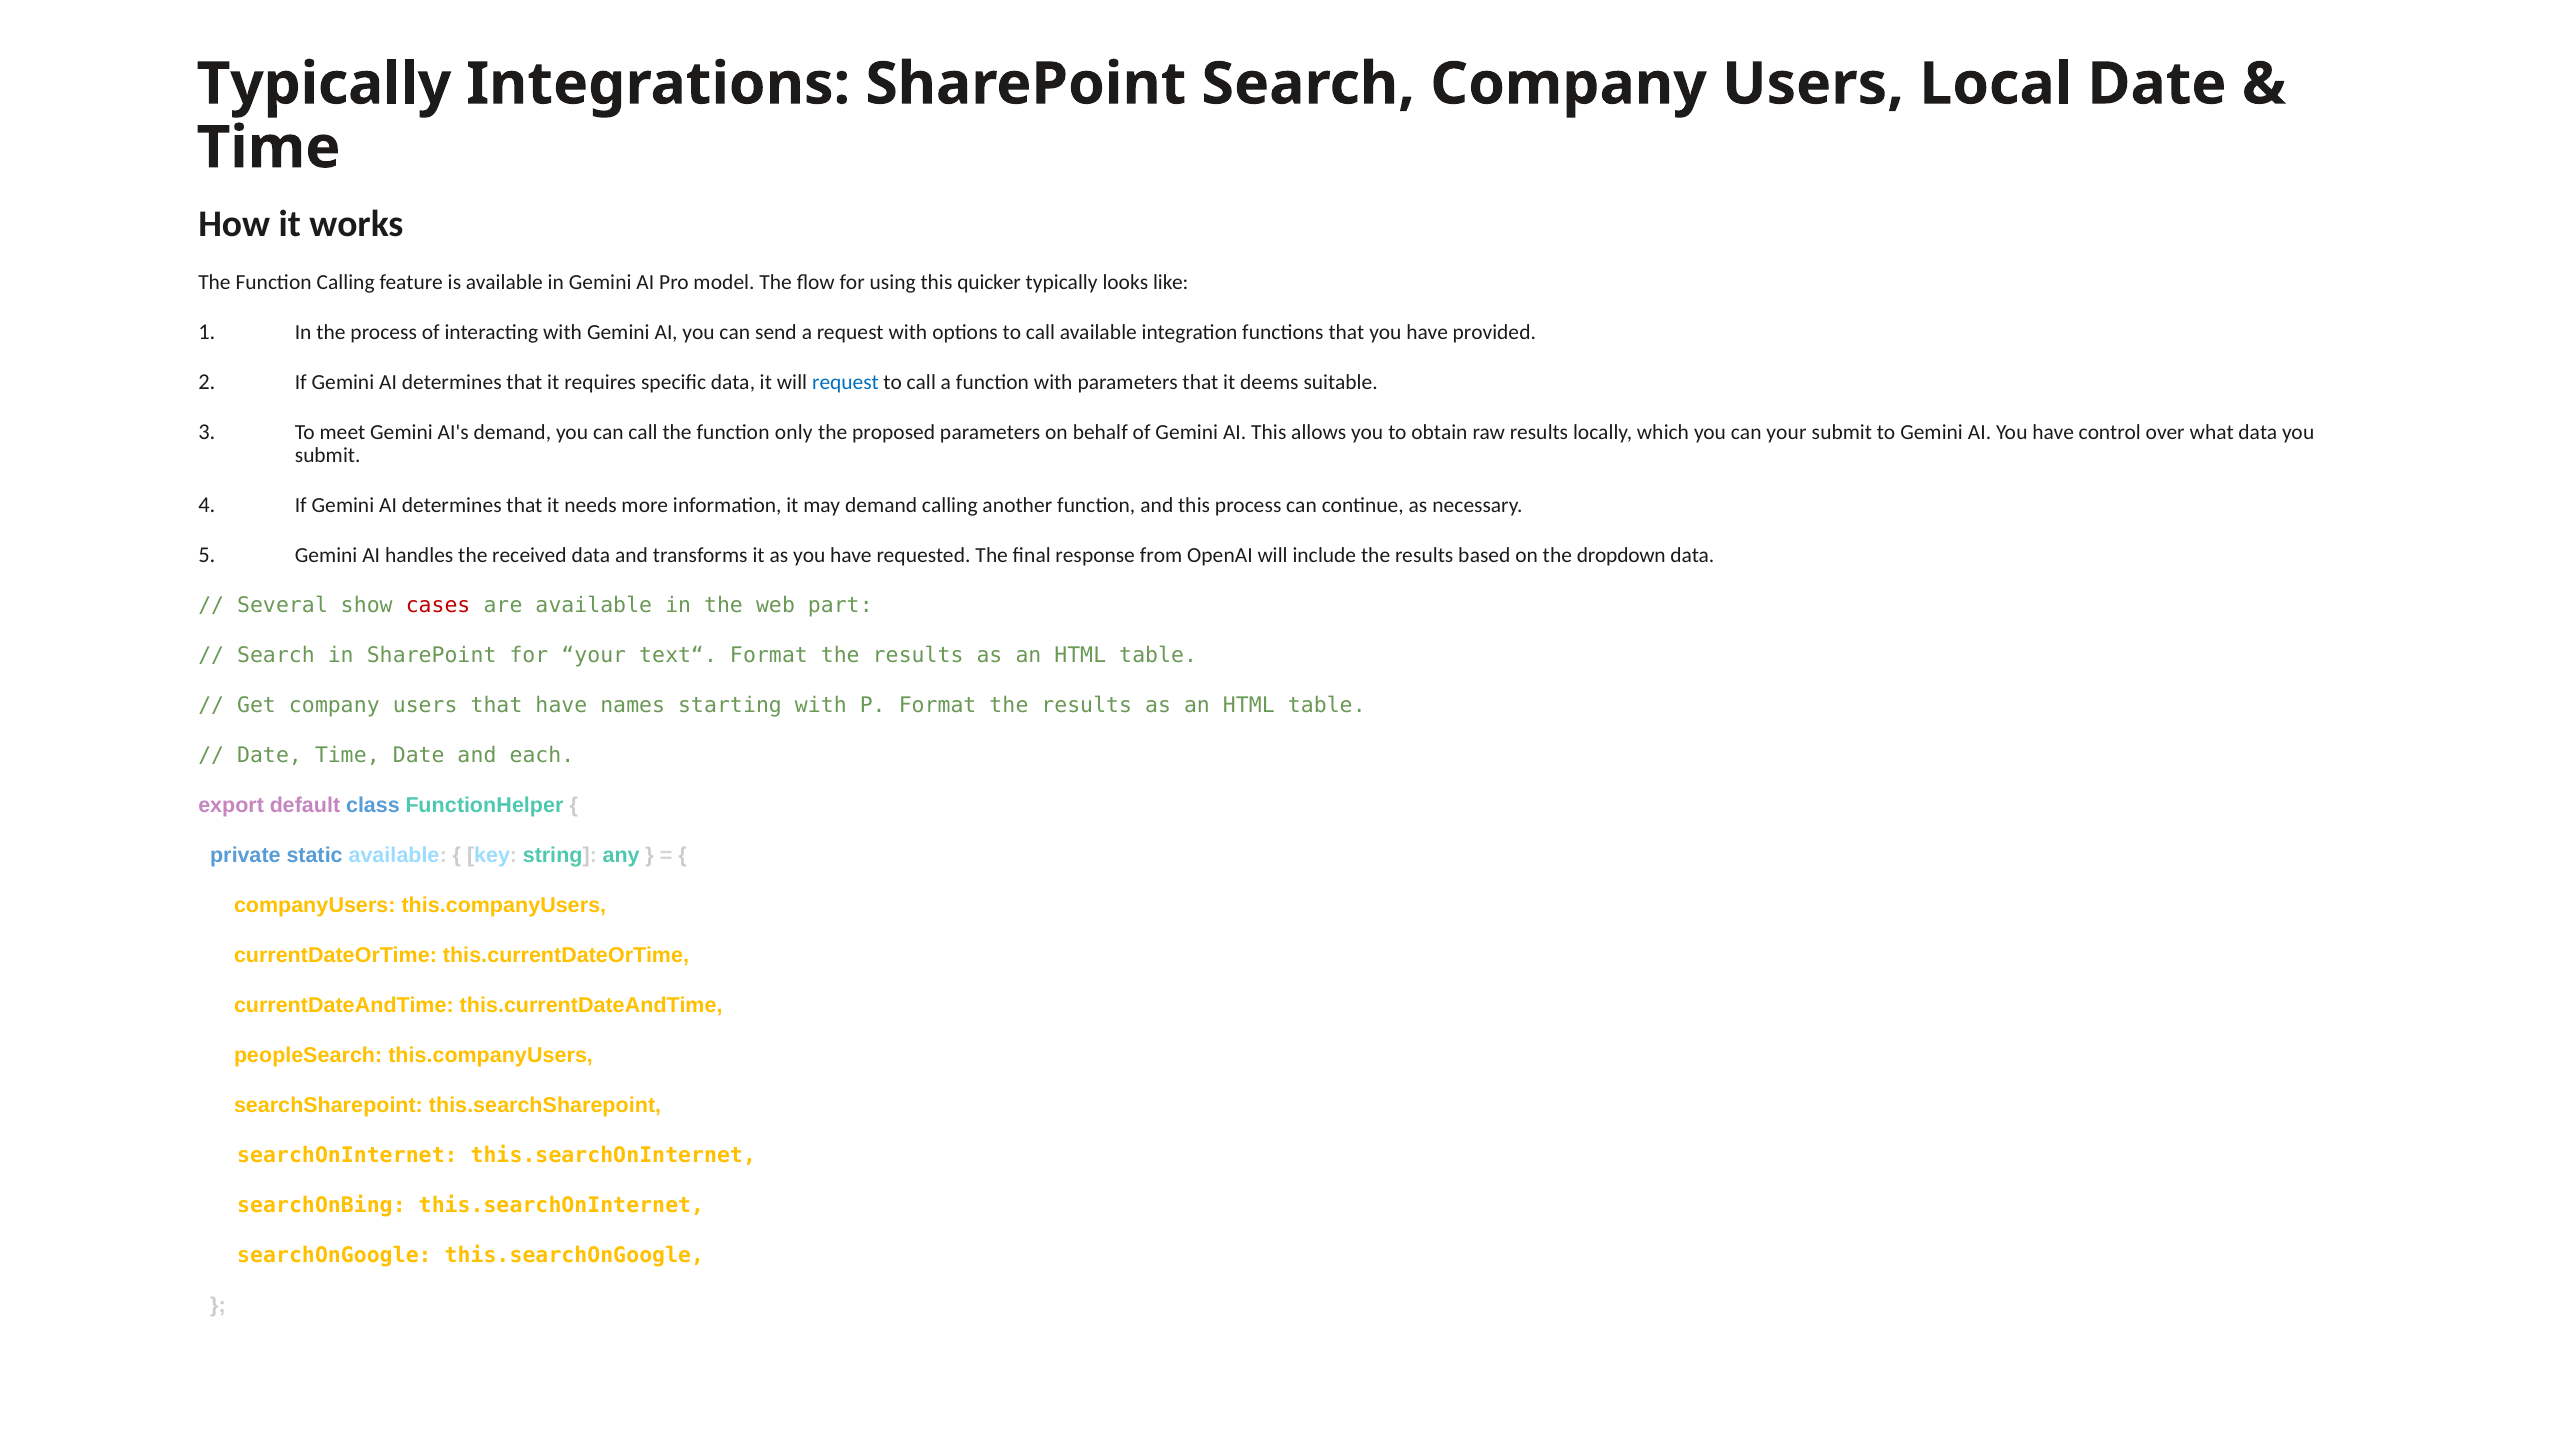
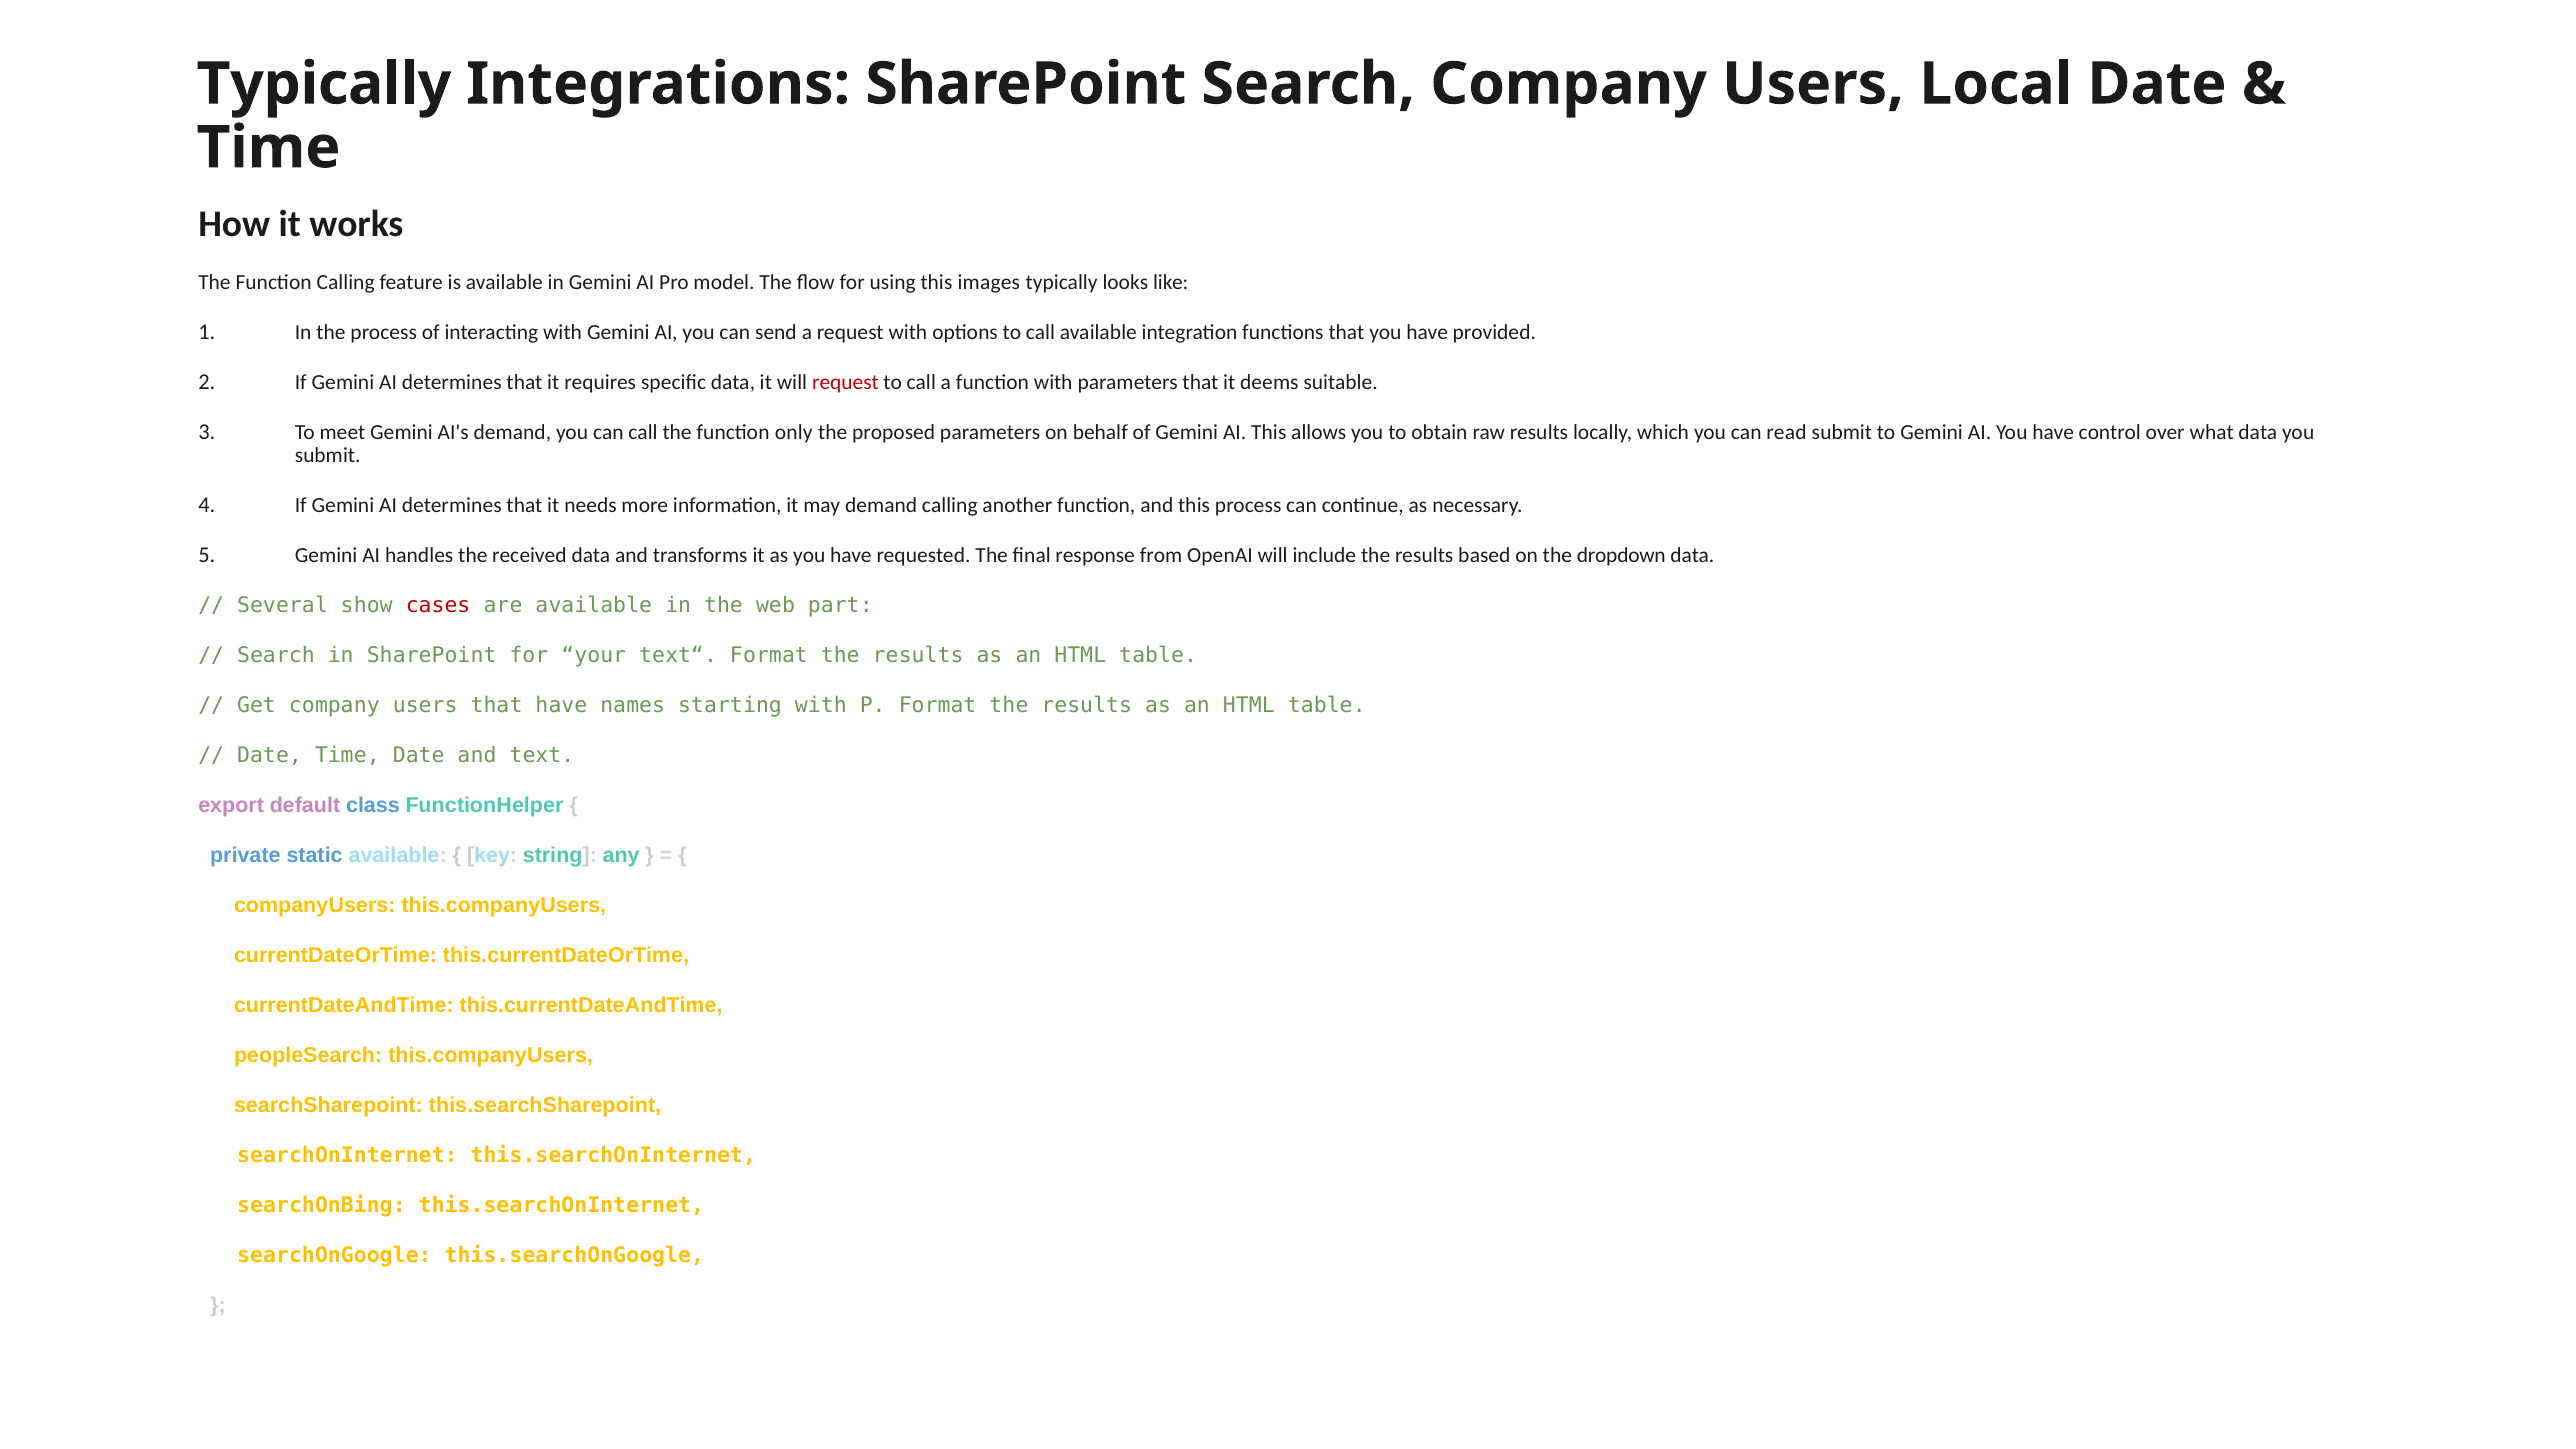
quicker: quicker -> images
request at (845, 382) colour: blue -> red
can your: your -> read
each: each -> text
